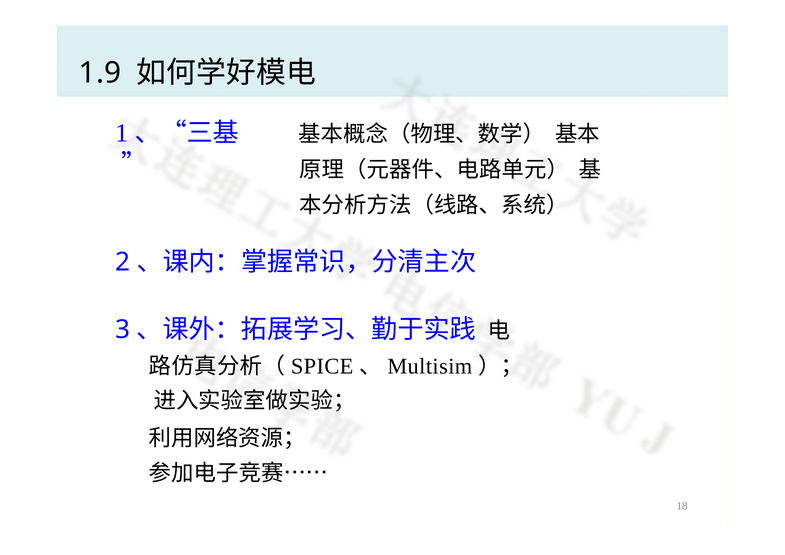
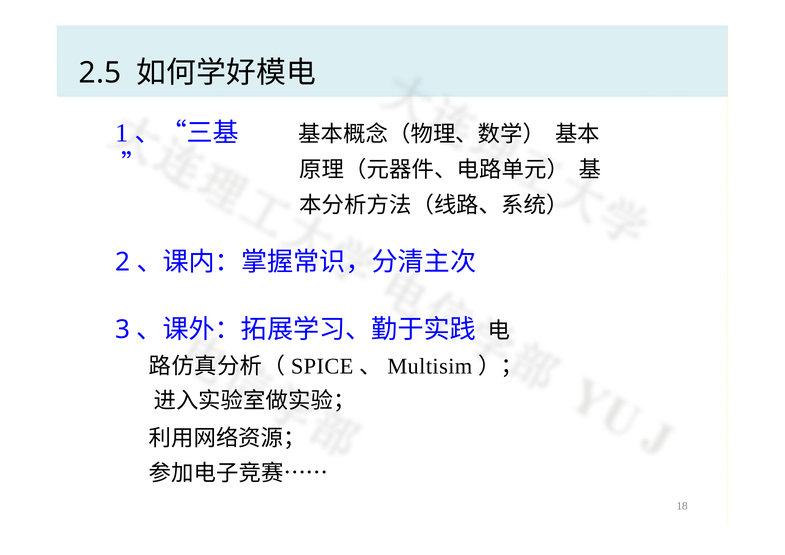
1.9: 1.9 -> 2.5
